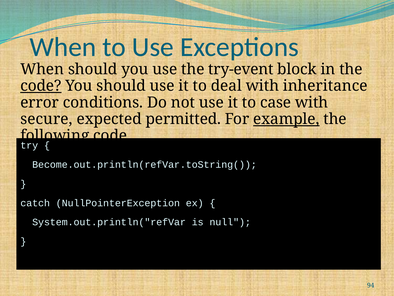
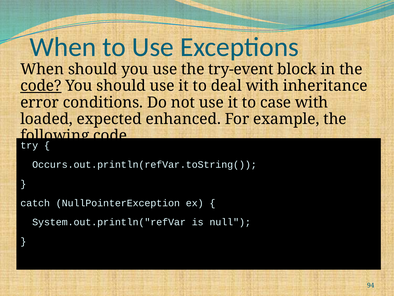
secure: secure -> loaded
permitted: permitted -> enhanced
example underline: present -> none
Become.out.println(refVar.toString(: Become.out.println(refVar.toString( -> Occurs.out.println(refVar.toString(
